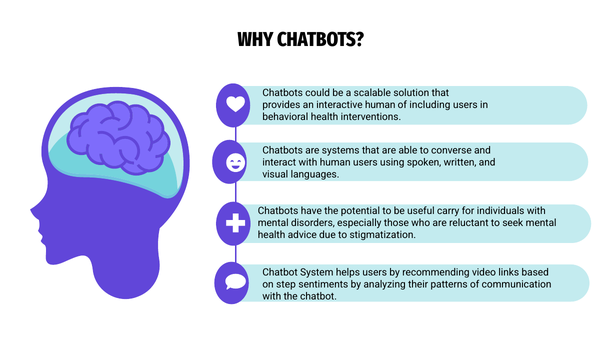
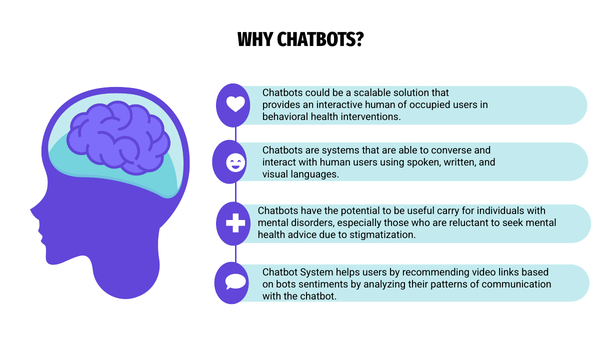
including: including -> occupied
step: step -> bots
